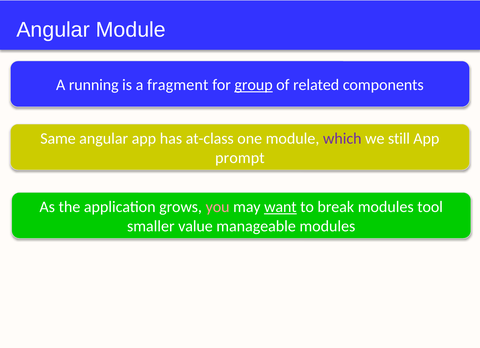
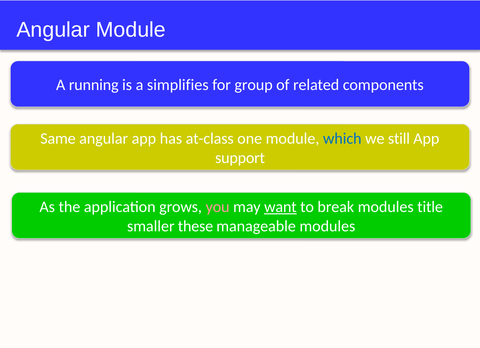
fragment: fragment -> simplifies
group underline: present -> none
which colour: purple -> blue
prompt: prompt -> support
tool: tool -> title
value: value -> these
